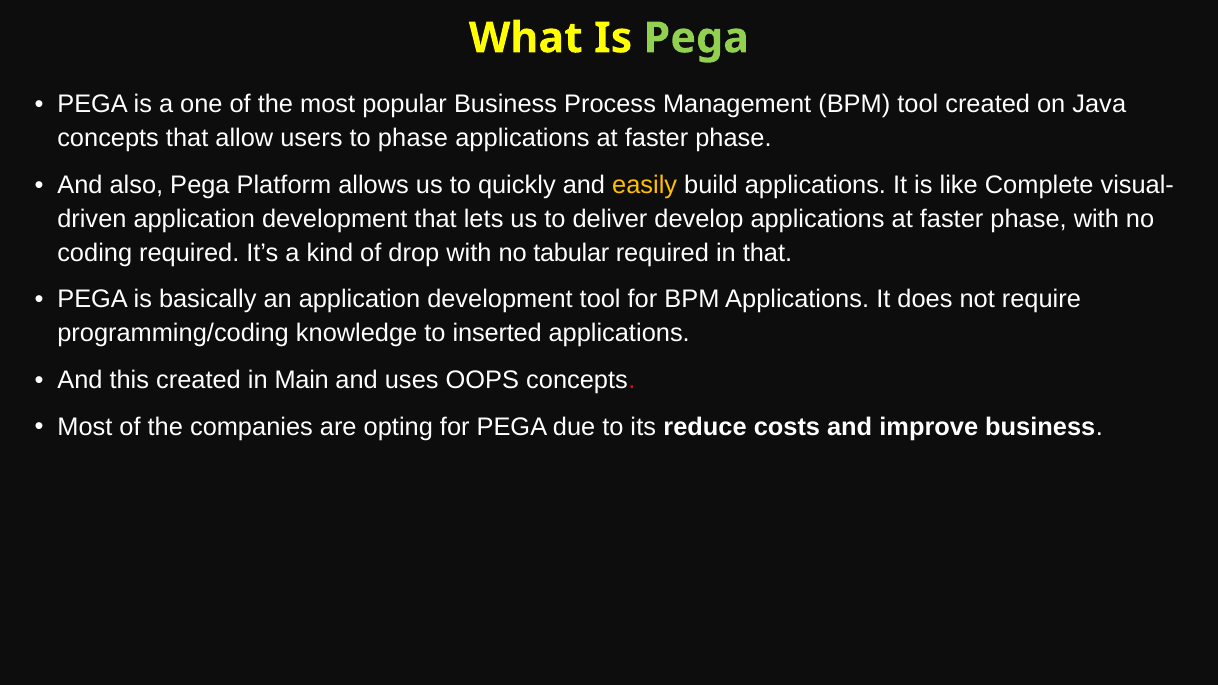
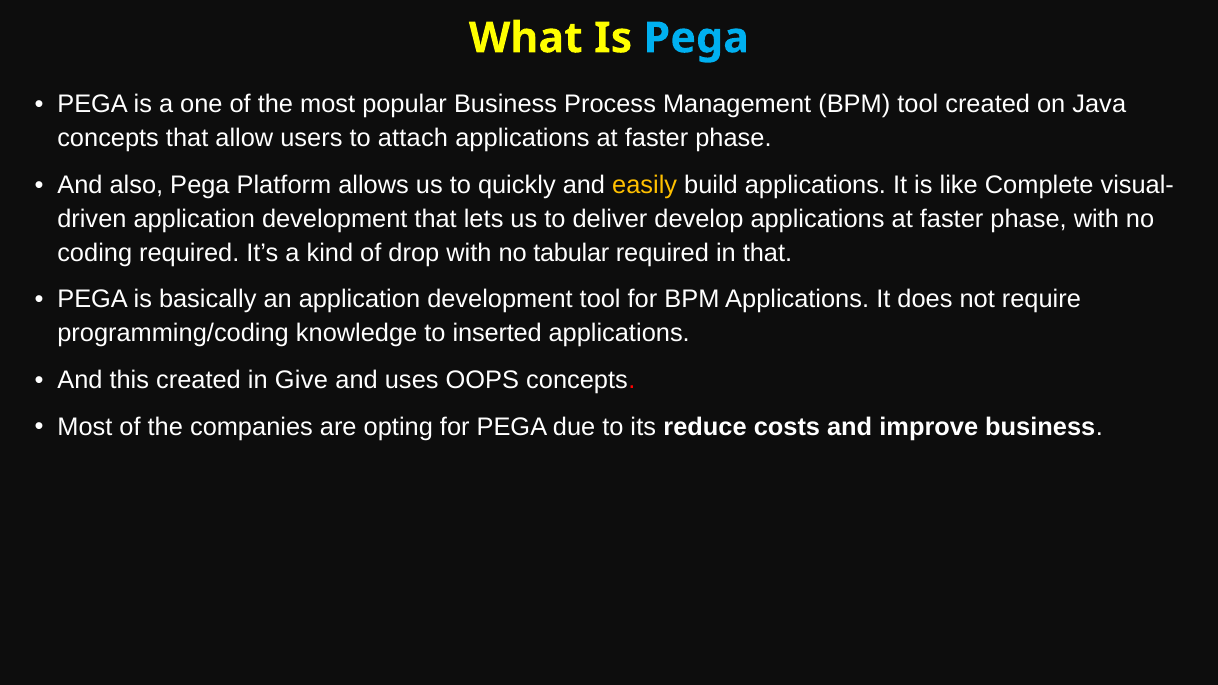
Pega at (696, 38) colour: light green -> light blue
to phase: phase -> attach
Main: Main -> Give
